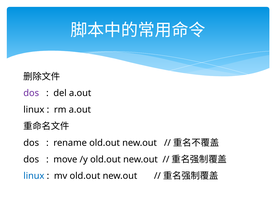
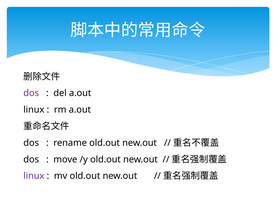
linux at (34, 176) colour: blue -> purple
